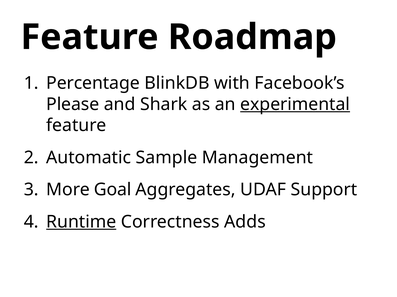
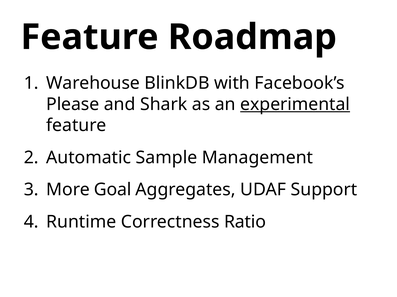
Percentage: Percentage -> Warehouse
Runtime underline: present -> none
Adds: Adds -> Ratio
